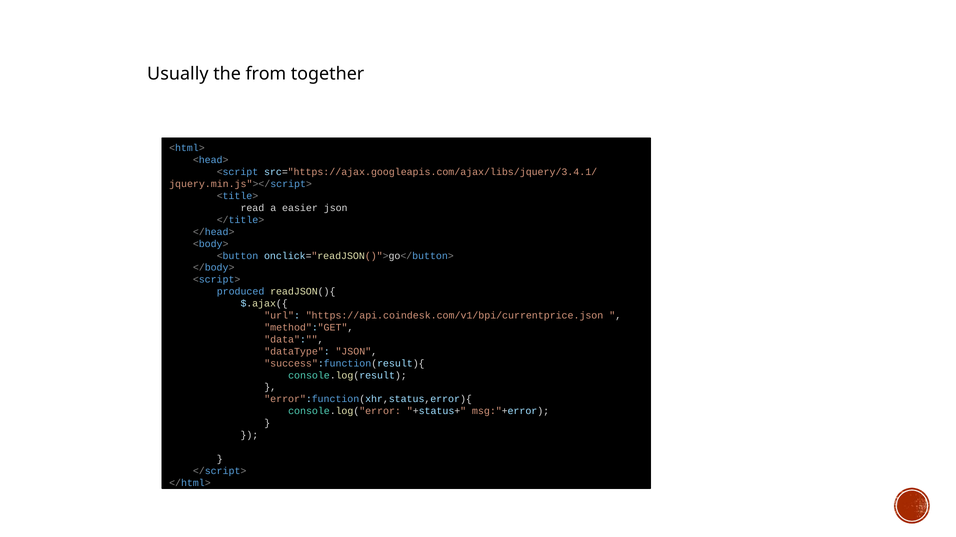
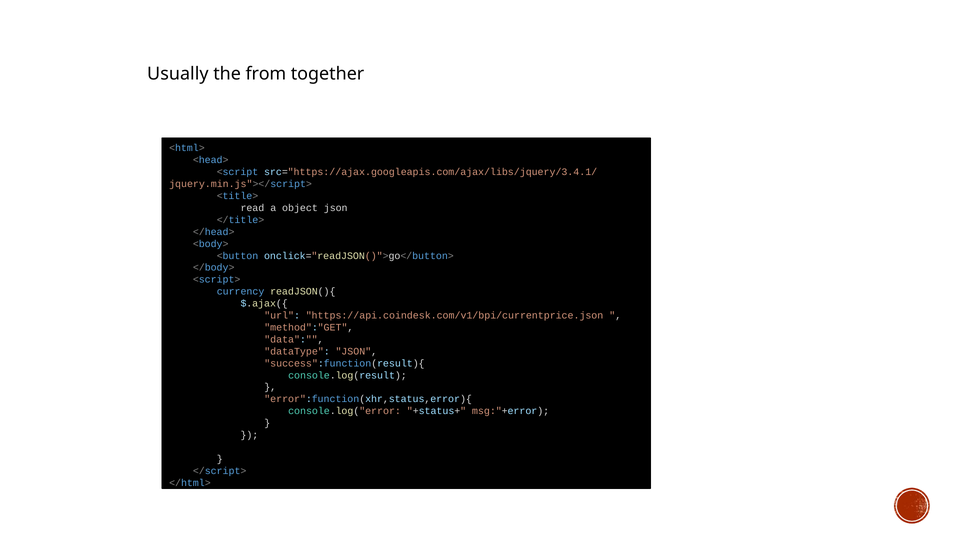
easier: easier -> object
produced: produced -> currency
